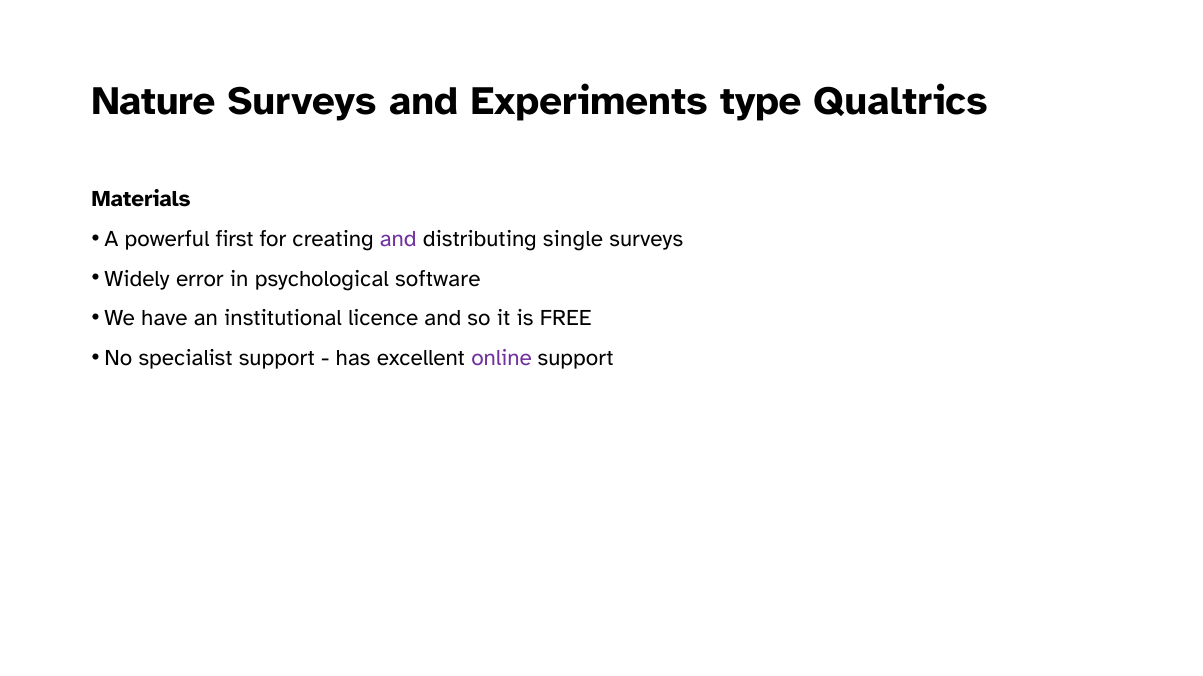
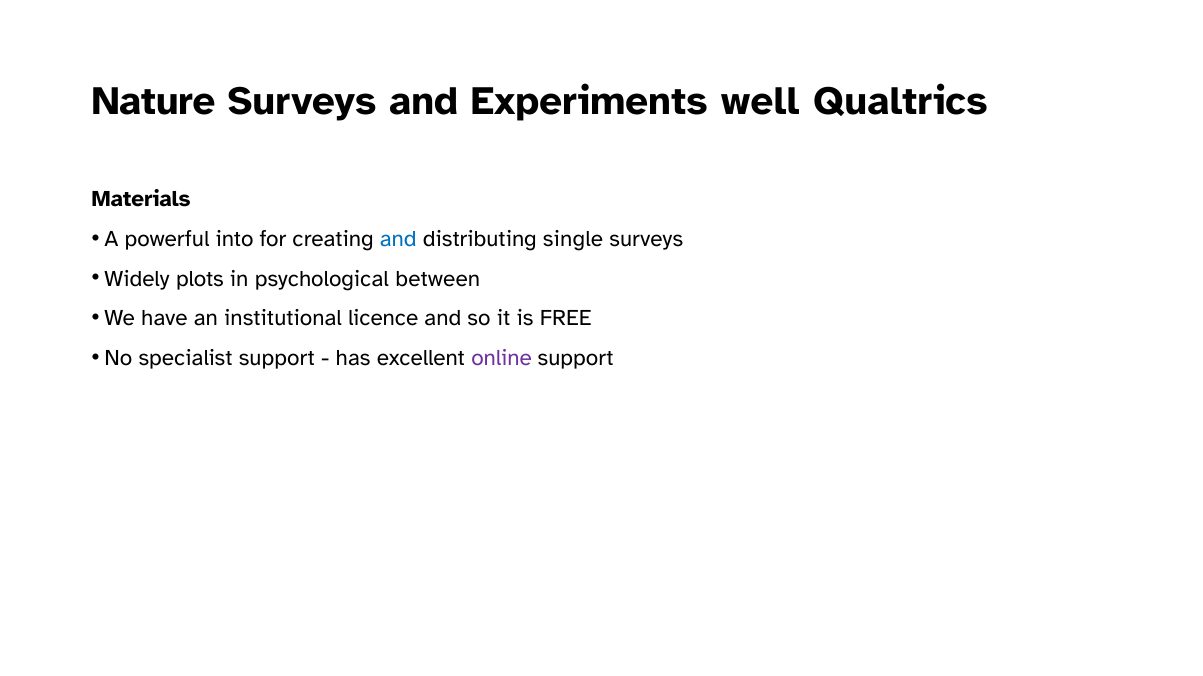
type: type -> well
first: first -> into
and at (398, 239) colour: purple -> blue
error: error -> plots
software: software -> between
